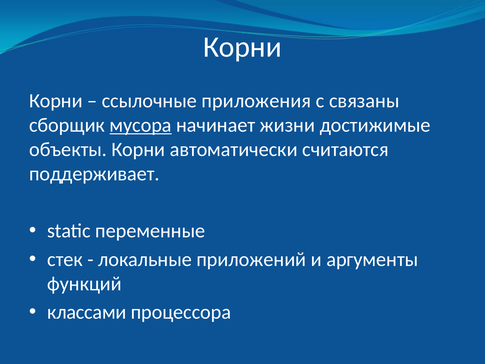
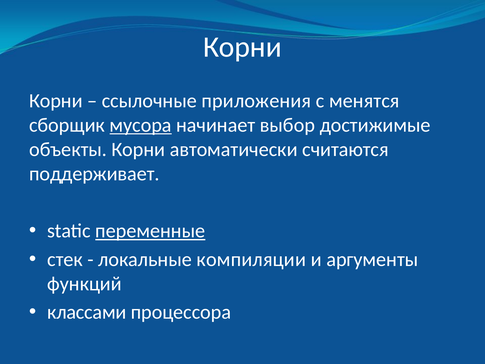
связаны: связаны -> менятся
жизни: жизни -> выбор
переменные underline: none -> present
приложений: приложений -> компиляции
